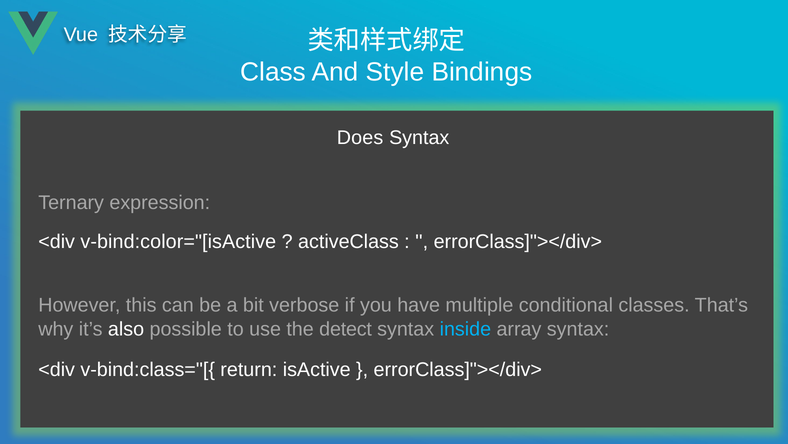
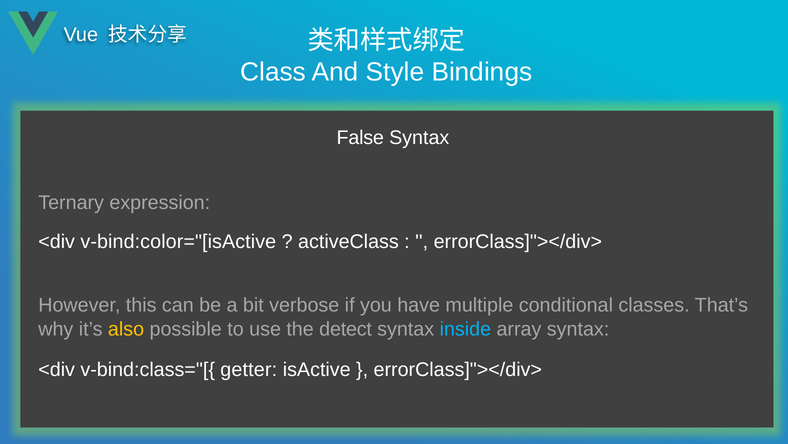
Does: Does -> False
also colour: white -> yellow
return: return -> getter
